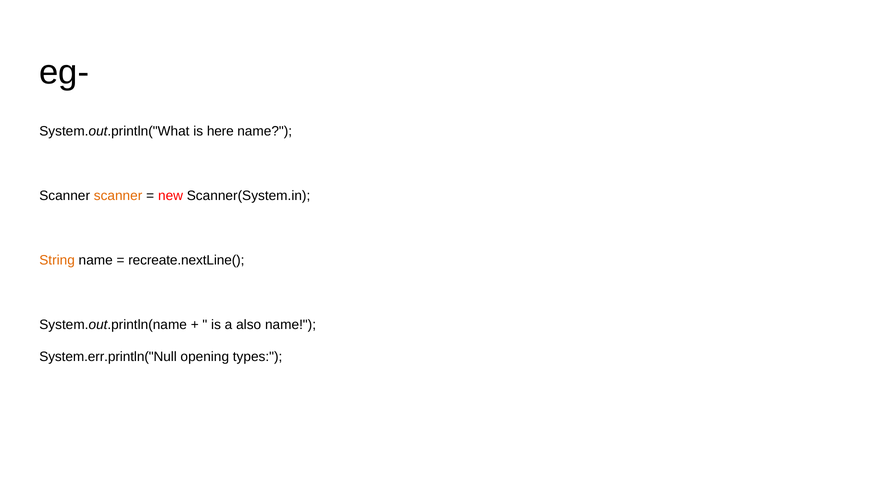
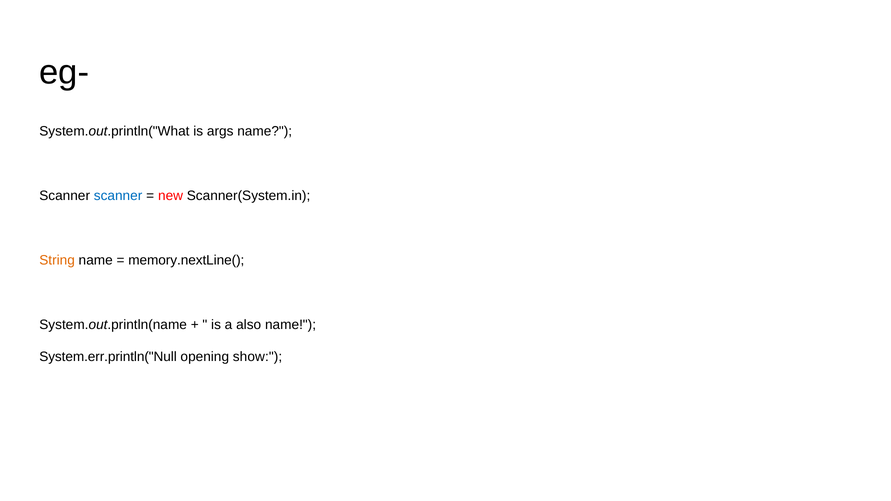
here: here -> args
scanner at (118, 196) colour: orange -> blue
recreate.nextLine(: recreate.nextLine( -> memory.nextLine(
types: types -> show
